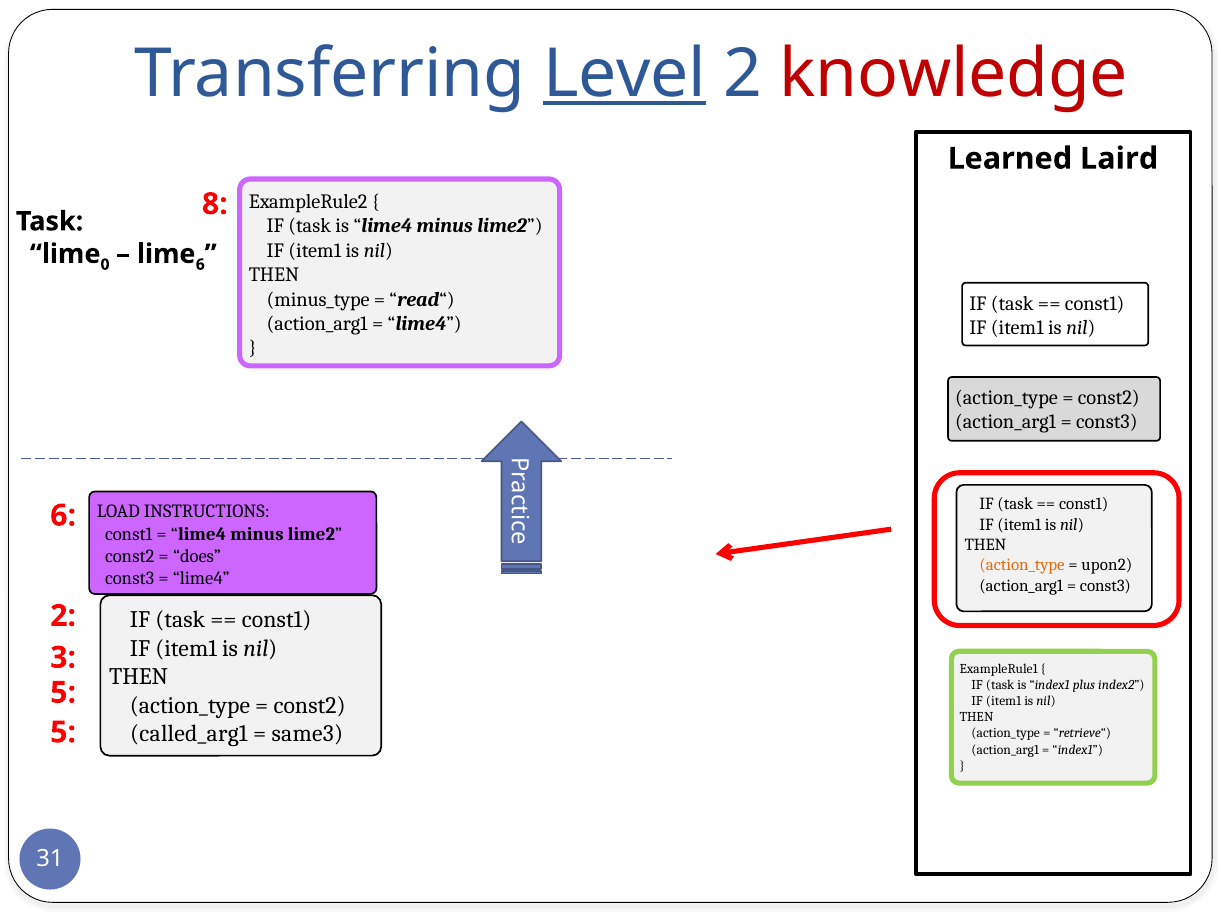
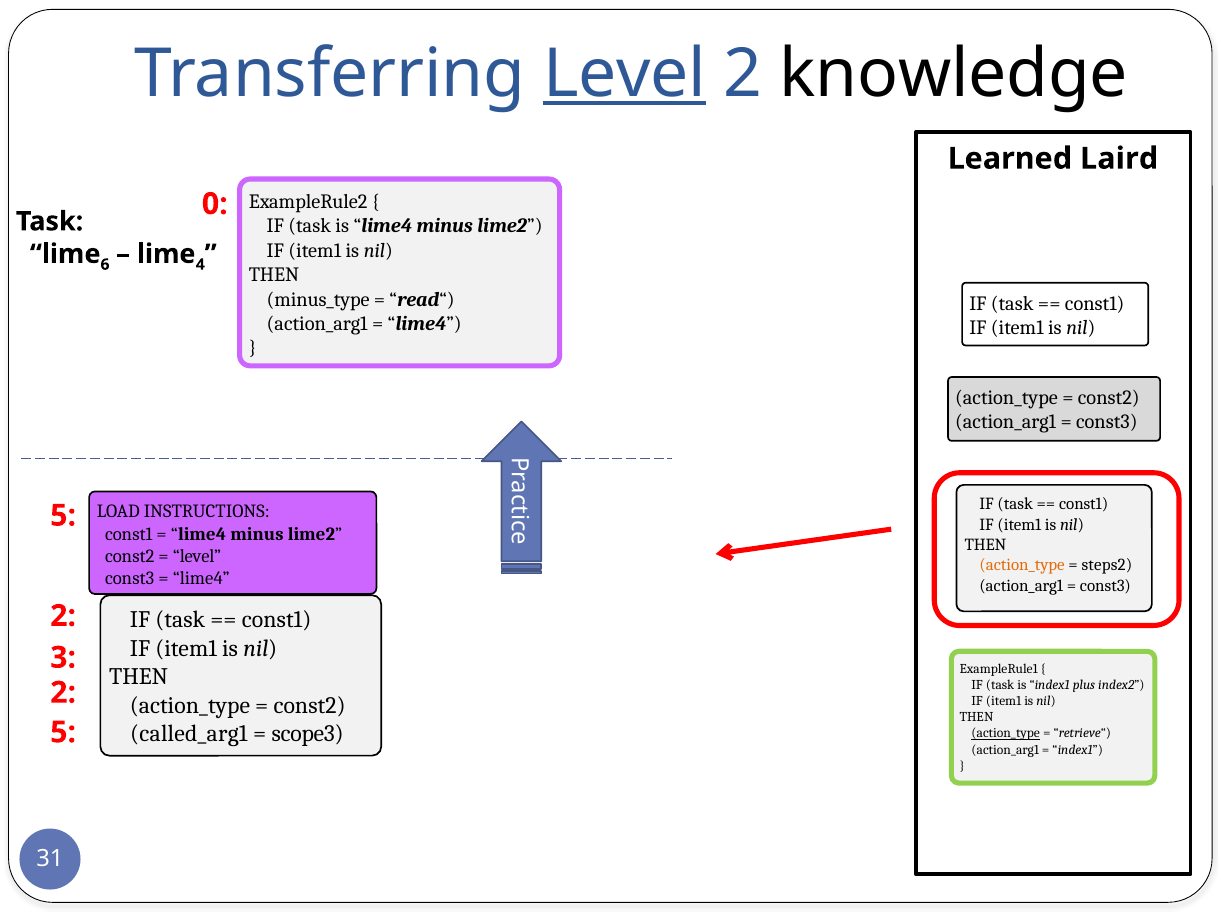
knowledge colour: red -> black
8: 8 -> 0
0: 0 -> 6
6 at (200, 265): 6 -> 4
6 at (63, 516): 6 -> 5
does at (197, 557): does -> level
upon2: upon2 -> steps2
5 at (63, 693): 5 -> 2
same3: same3 -> scope3
action_type at (1006, 734) underline: none -> present
